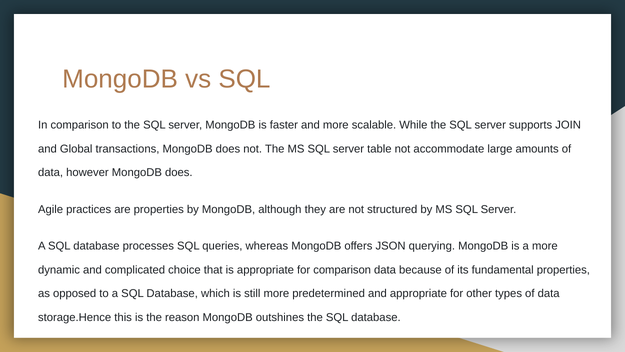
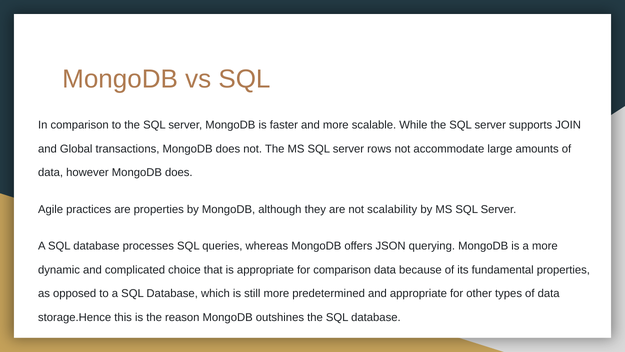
table: table -> rows
structured: structured -> scalability
